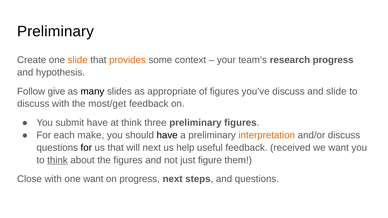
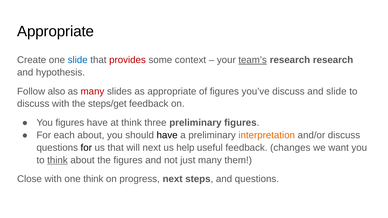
Preliminary at (56, 31): Preliminary -> Appropriate
slide at (78, 60) colour: orange -> blue
provides colour: orange -> red
team’s underline: none -> present
research progress: progress -> research
give: give -> also
many at (92, 91) colour: black -> red
most/get: most/get -> steps/get
You submit: submit -> figures
each make: make -> about
received: received -> changes
just figure: figure -> many
one want: want -> think
